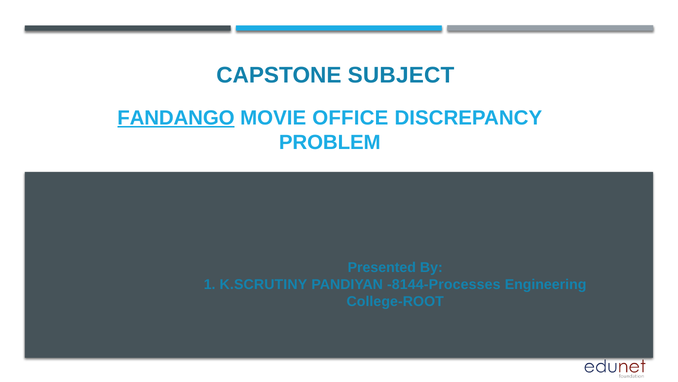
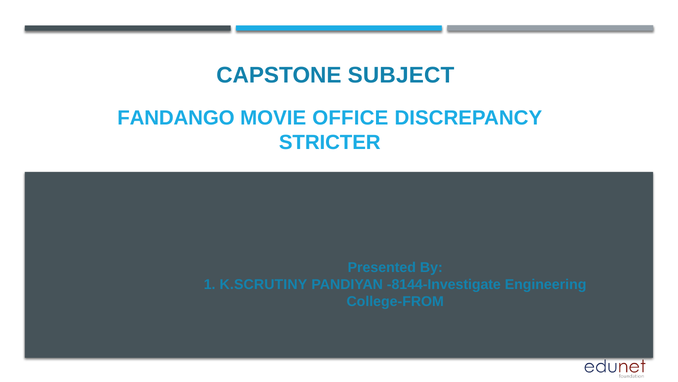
FANDANGO underline: present -> none
PROBLEM: PROBLEM -> STRICTER
-8144-Processes: -8144-Processes -> -8144-Investigate
College-ROOT: College-ROOT -> College-FROM
